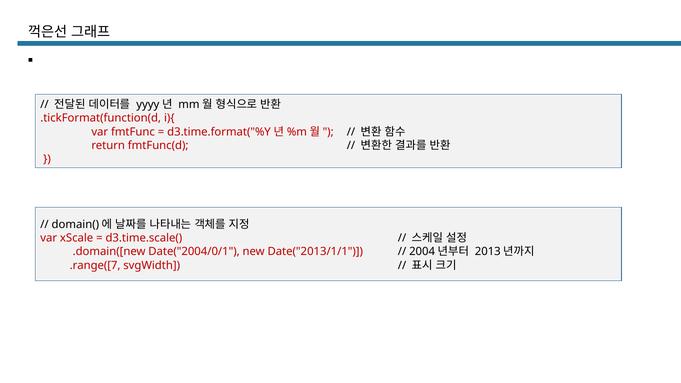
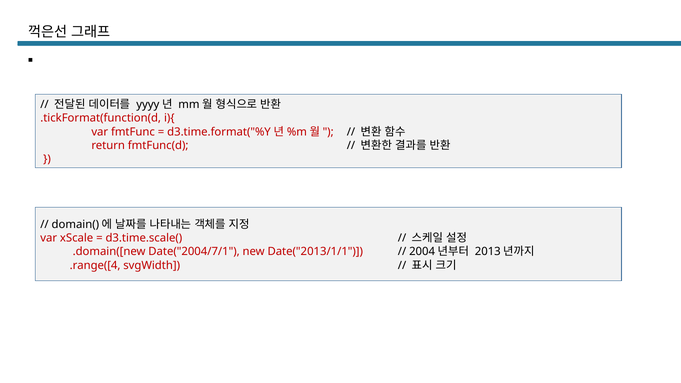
Date("2004/0/1: Date("2004/0/1 -> Date("2004/7/1
.range([7: .range([7 -> .range([4
